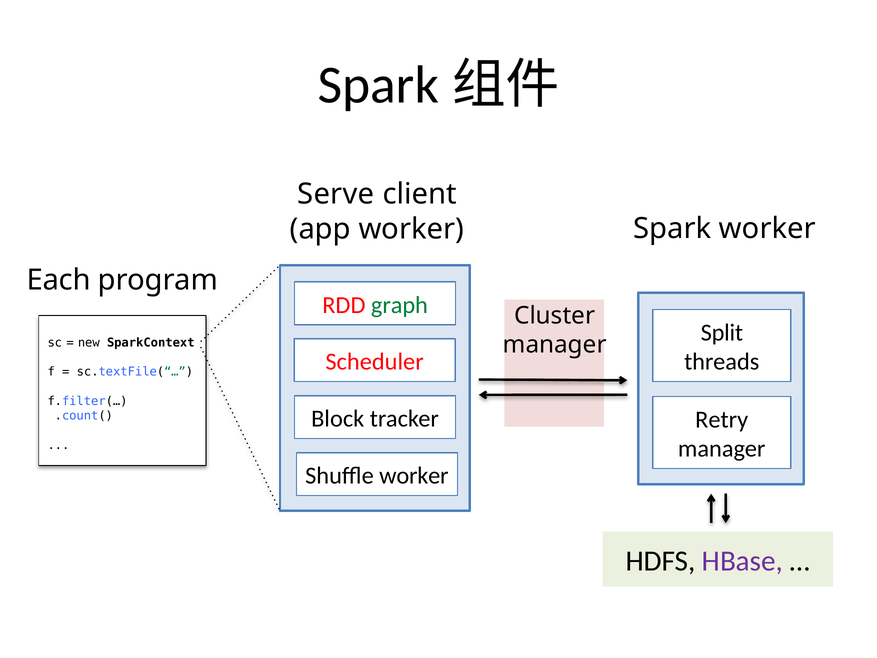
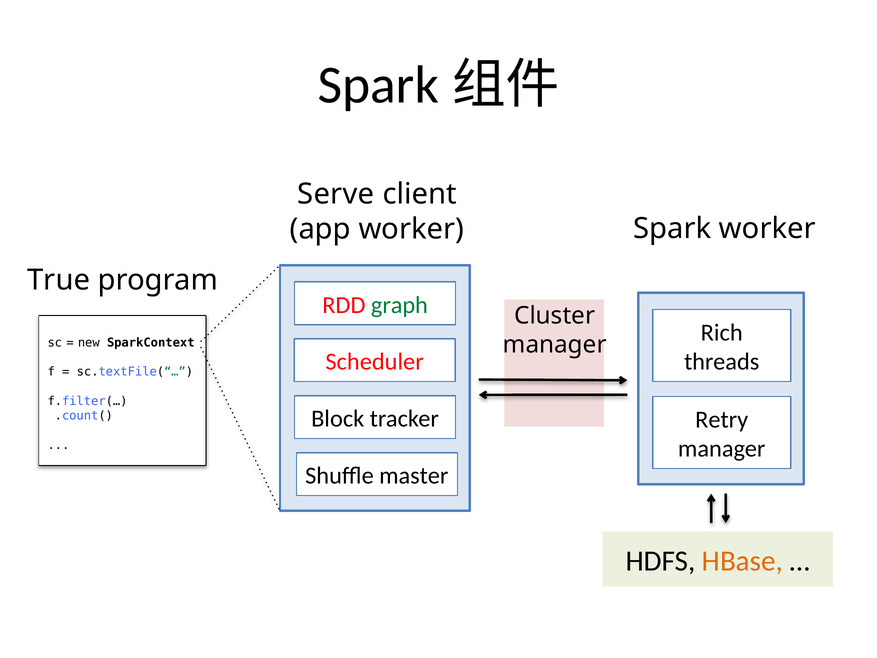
Each: Each -> True
Split: Split -> Rich
Shuffle worker: worker -> master
HBase colour: purple -> orange
